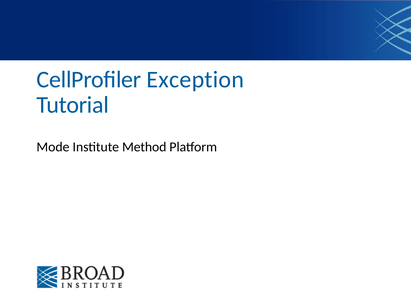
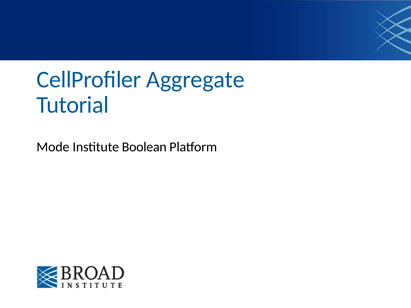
Exception: Exception -> Aggregate
Method: Method -> Boolean
